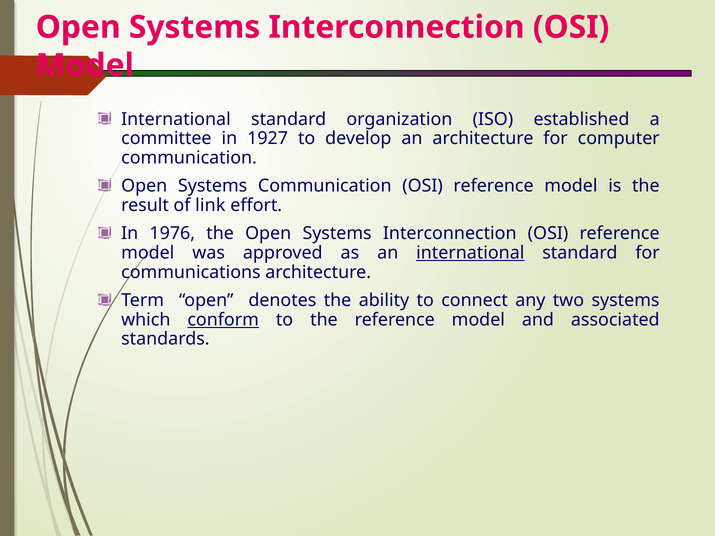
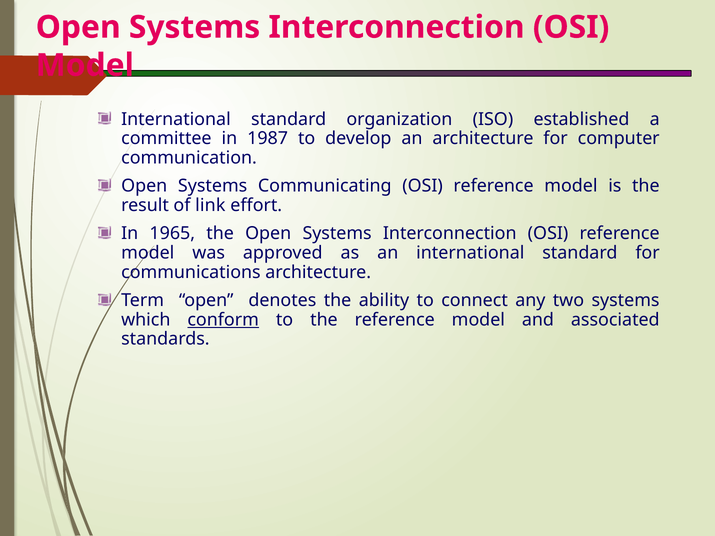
1927: 1927 -> 1987
Systems Communication: Communication -> Communicating
1976: 1976 -> 1965
international at (470, 253) underline: present -> none
